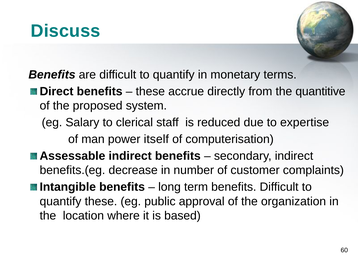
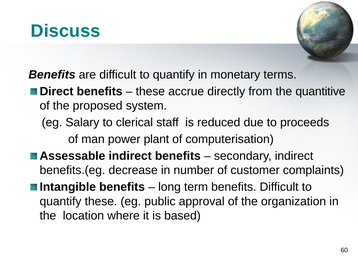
expertise: expertise -> proceeds
itself: itself -> plant
